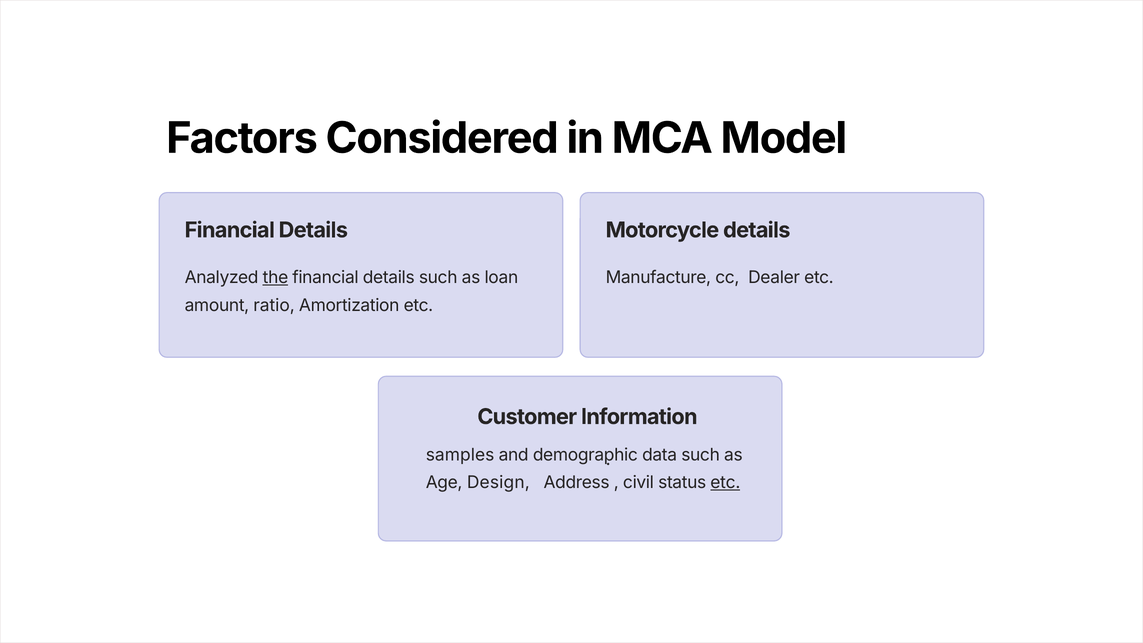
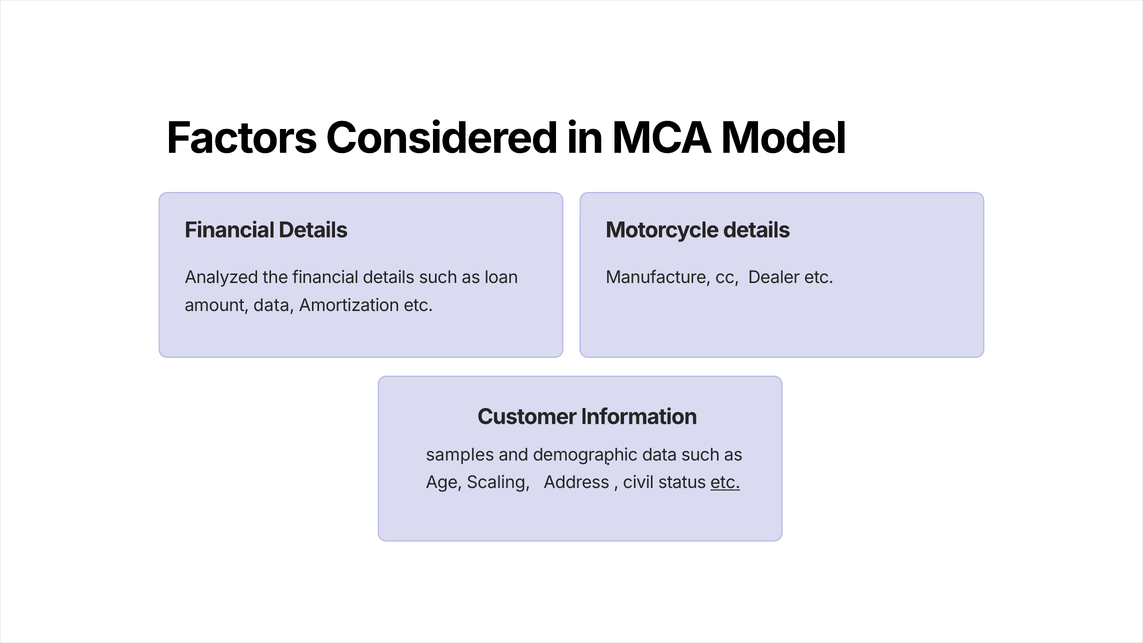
the underline: present -> none
amount ratio: ratio -> data
Design: Design -> Scaling
